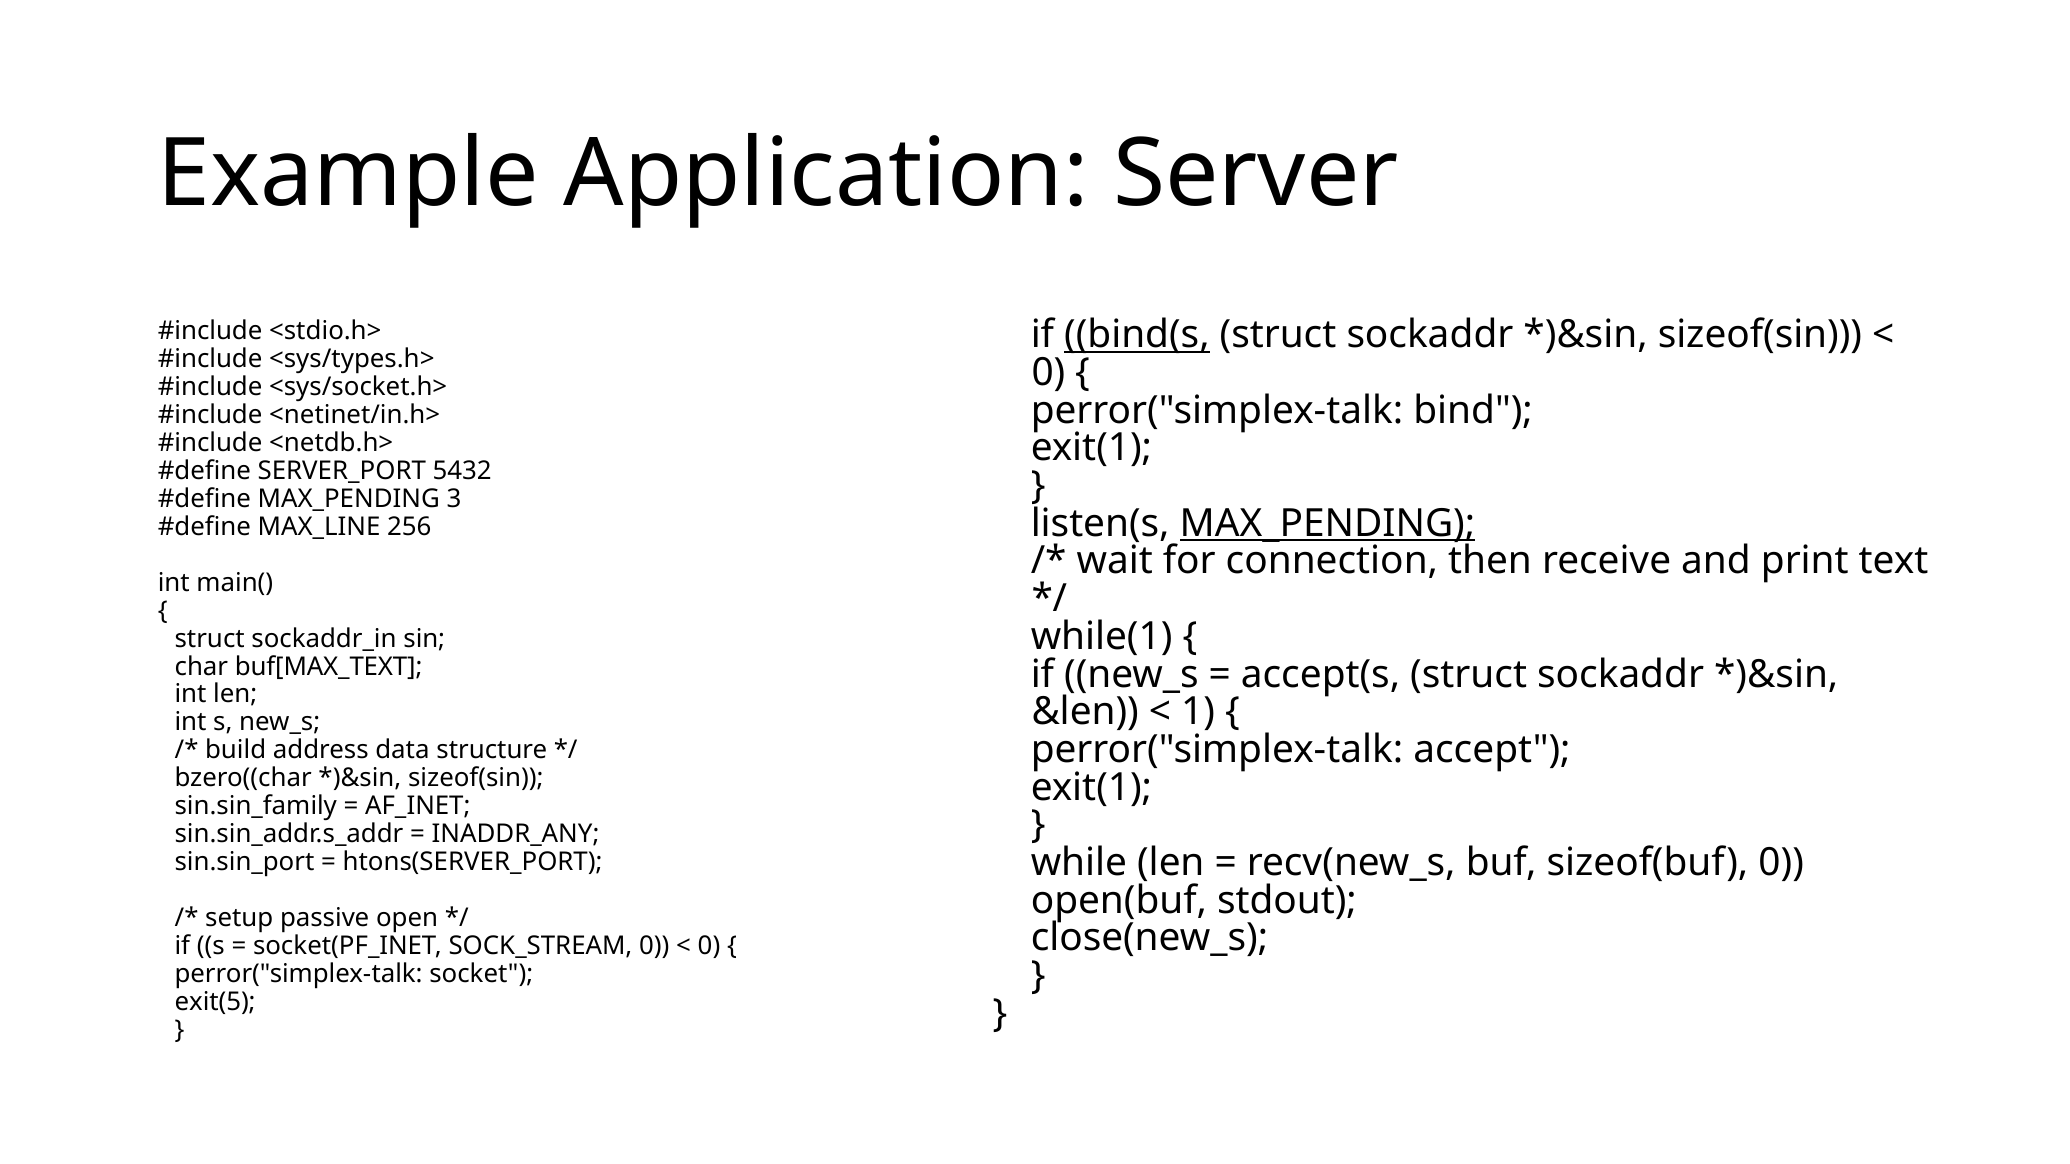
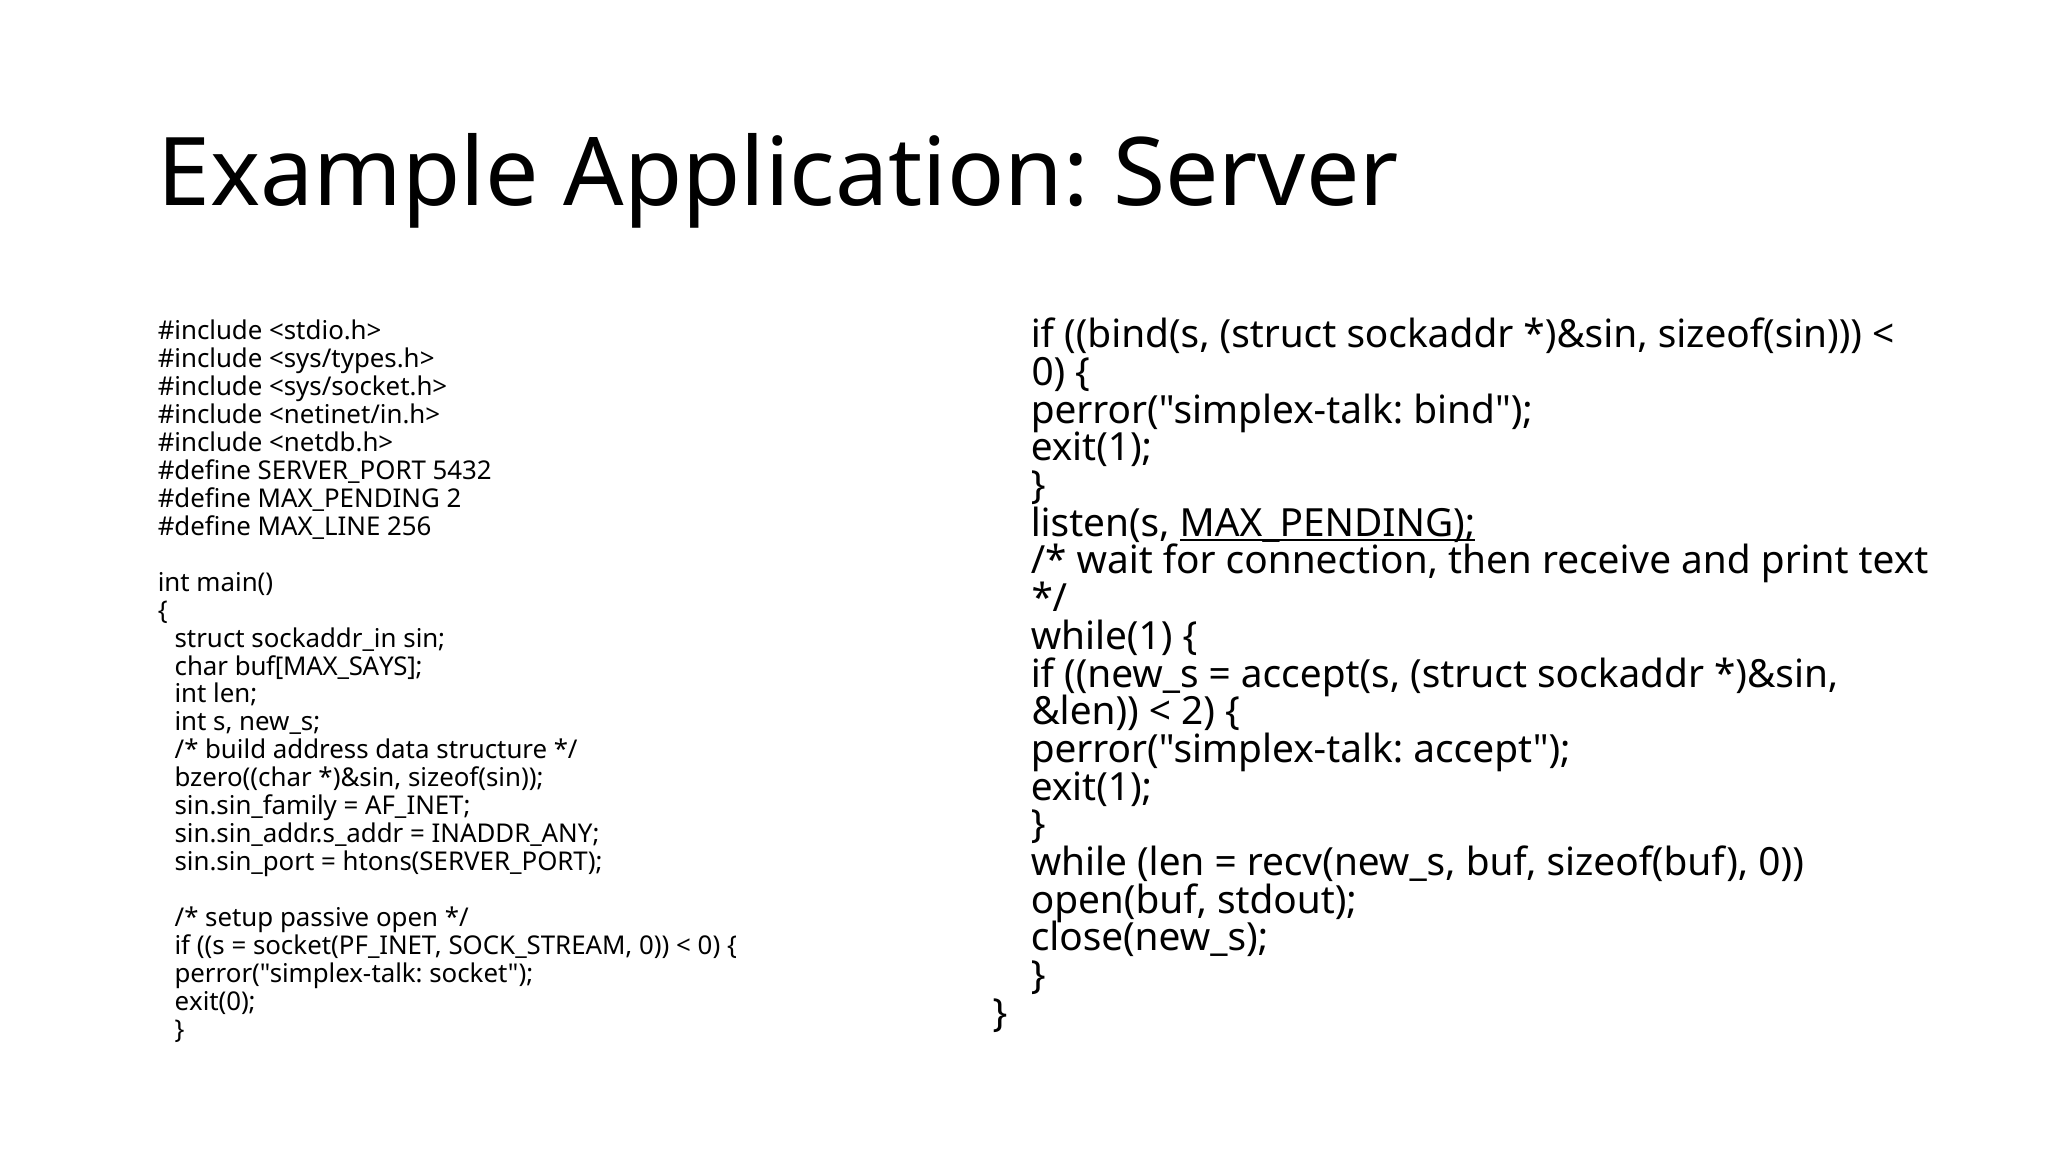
bind(s underline: present -> none
MAX_PENDING 3: 3 -> 2
buf[MAX_TEXT: buf[MAX_TEXT -> buf[MAX_SAYS
1 at (1198, 712): 1 -> 2
exit(5: exit(5 -> exit(0
